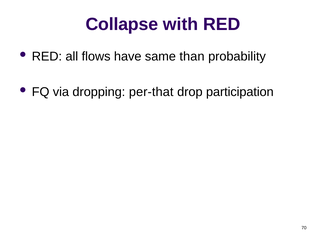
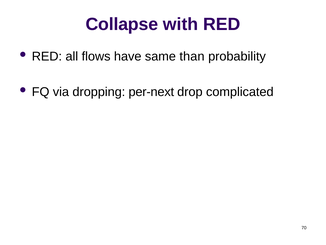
per-that: per-that -> per-next
participation: participation -> complicated
